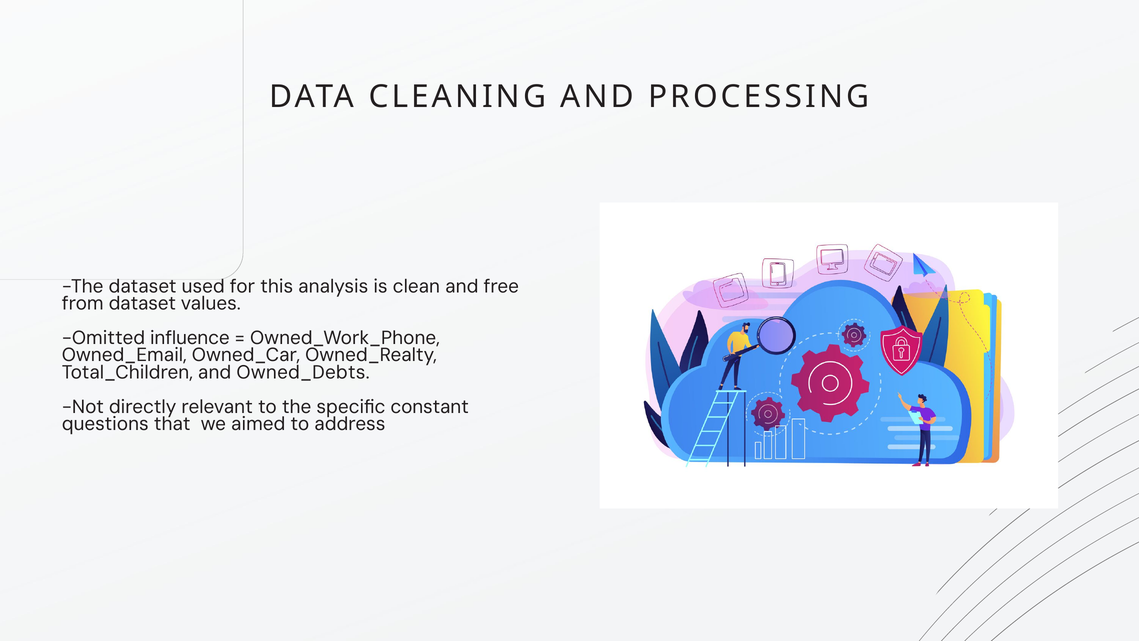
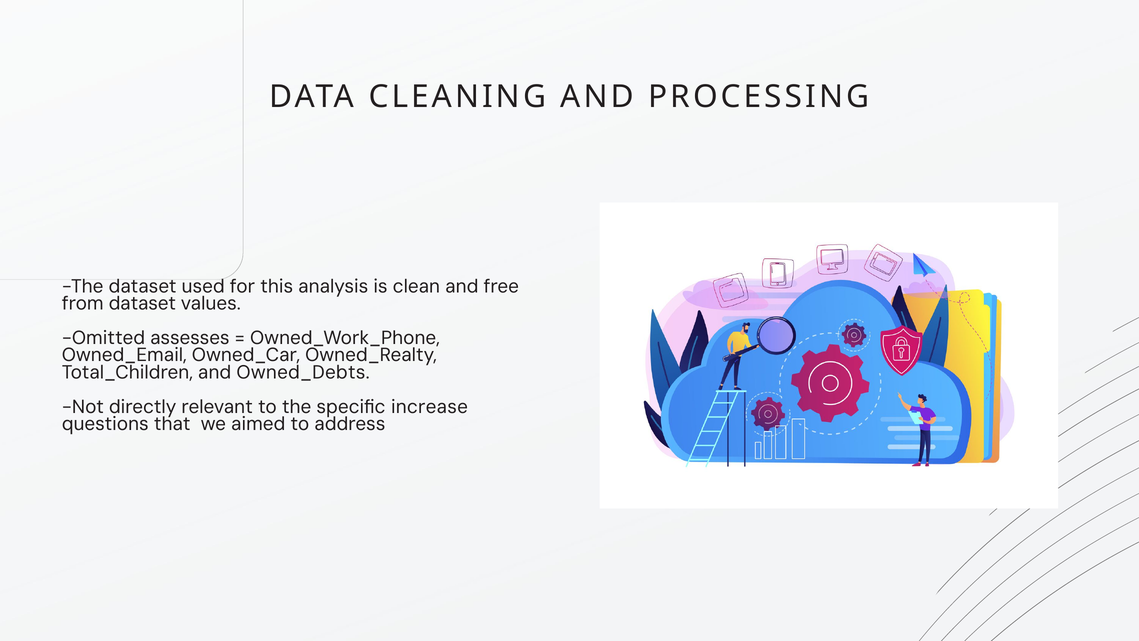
influence: influence -> assesses
constant: constant -> increase
